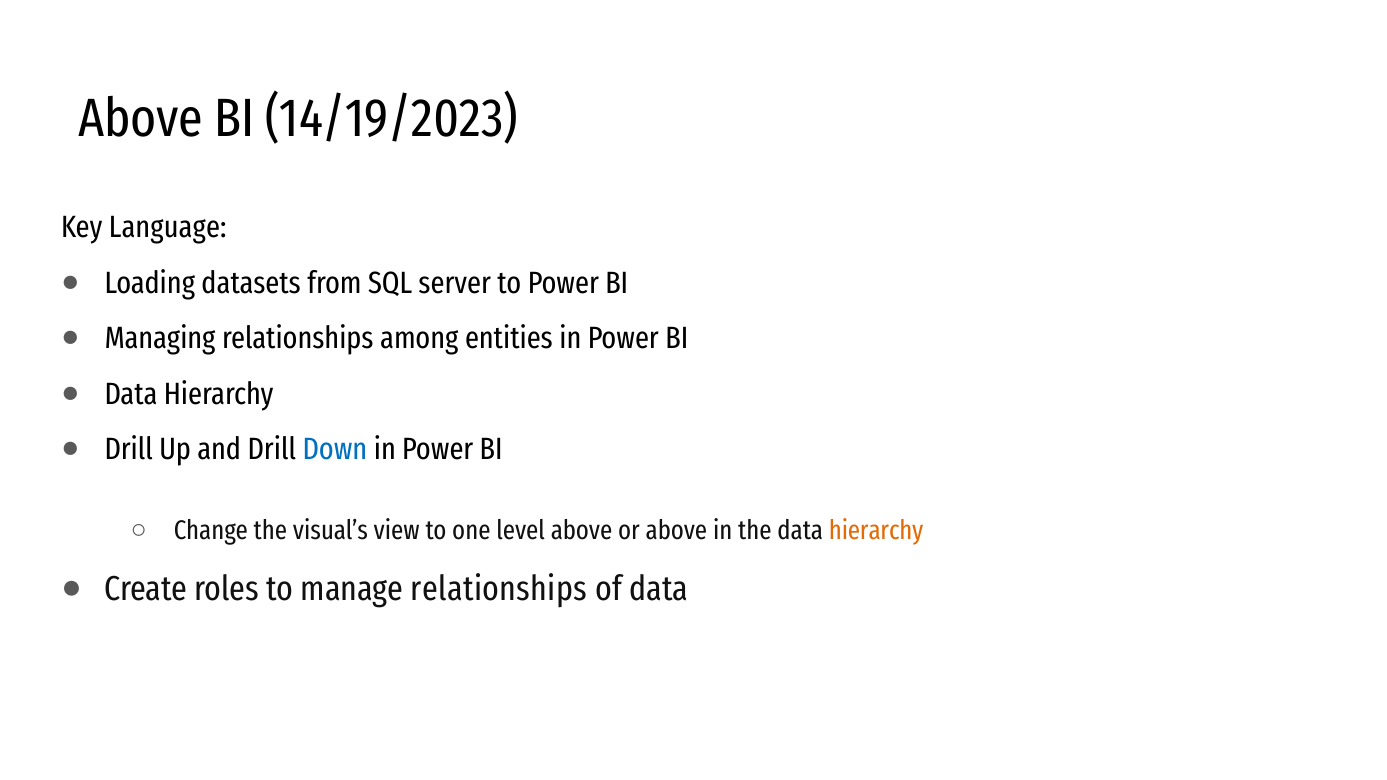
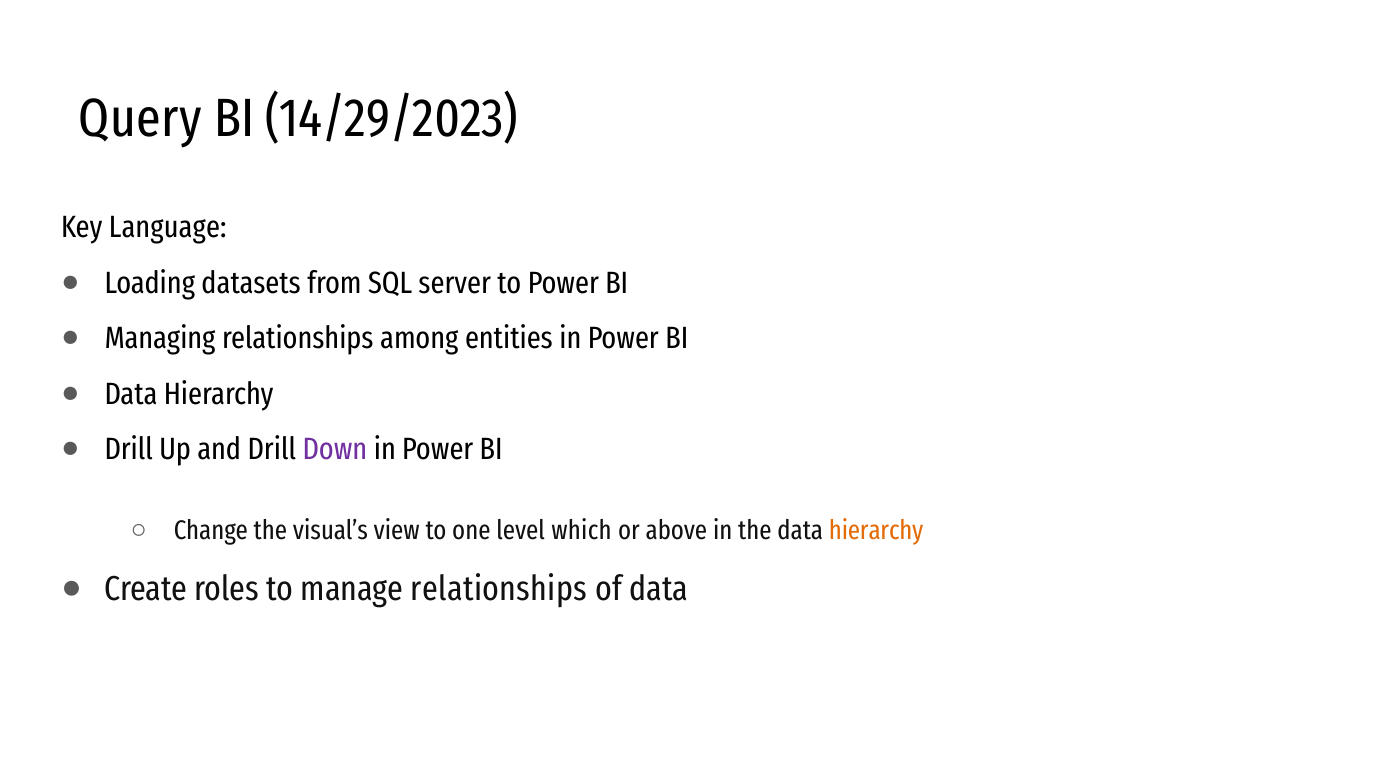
Above at (141, 119): Above -> Query
14/19/2023: 14/19/2023 -> 14/29/2023
Down colour: blue -> purple
level above: above -> which
